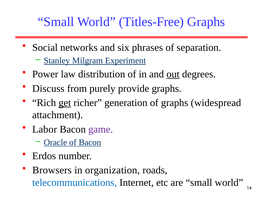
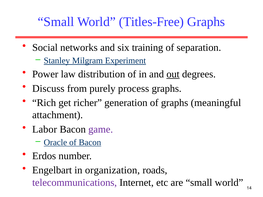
phrases: phrases -> training
provide: provide -> process
get underline: present -> none
widespread: widespread -> meaningful
Browsers: Browsers -> Engelbart
telecommunications colour: blue -> purple
